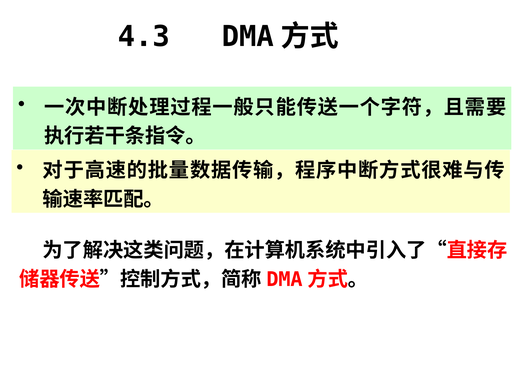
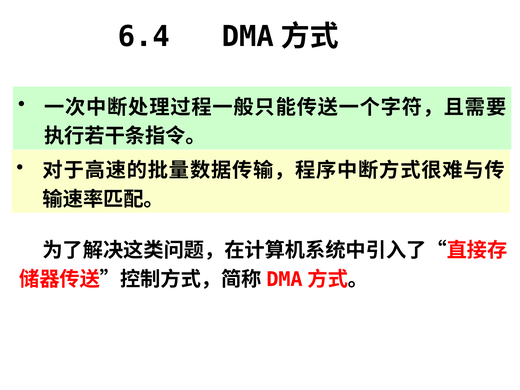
4.3: 4.3 -> 6.4
